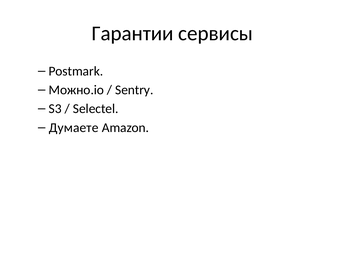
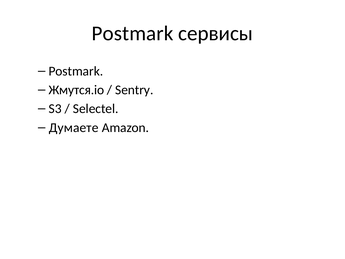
Гарантии at (133, 33): Гарантии -> Postmark
Можно.io: Можно.io -> Жмутся.io
